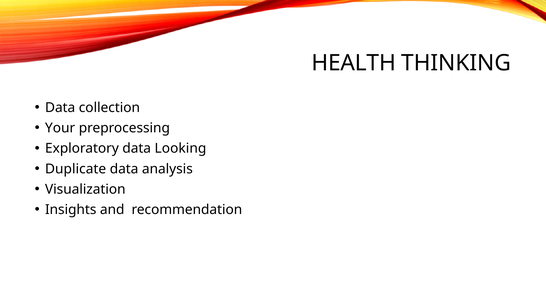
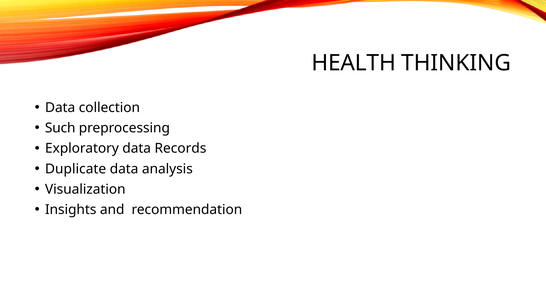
Your: Your -> Such
Looking: Looking -> Records
